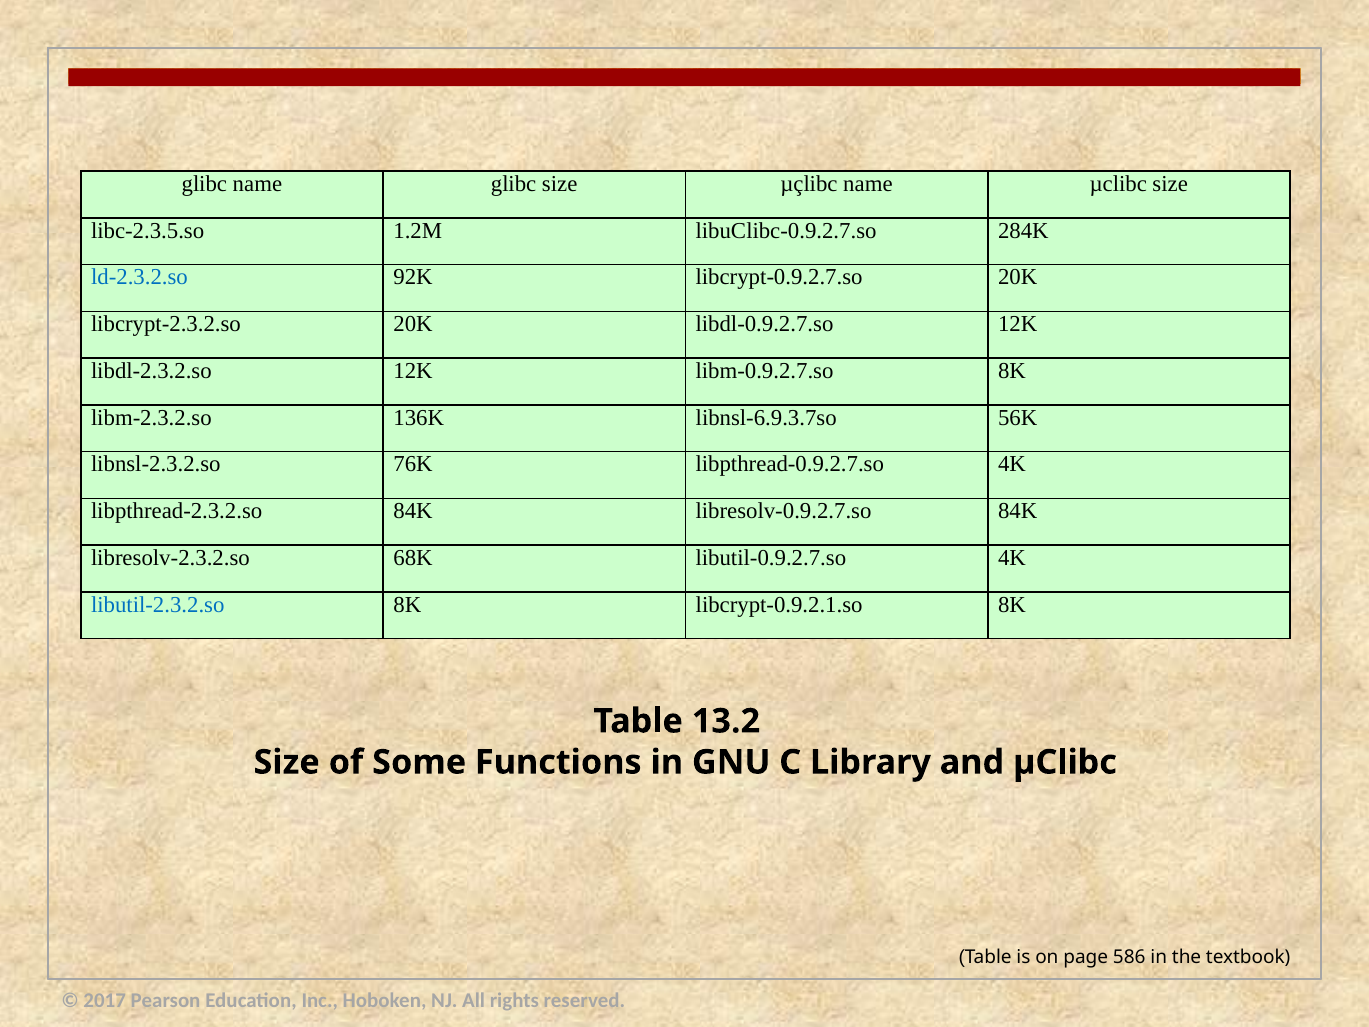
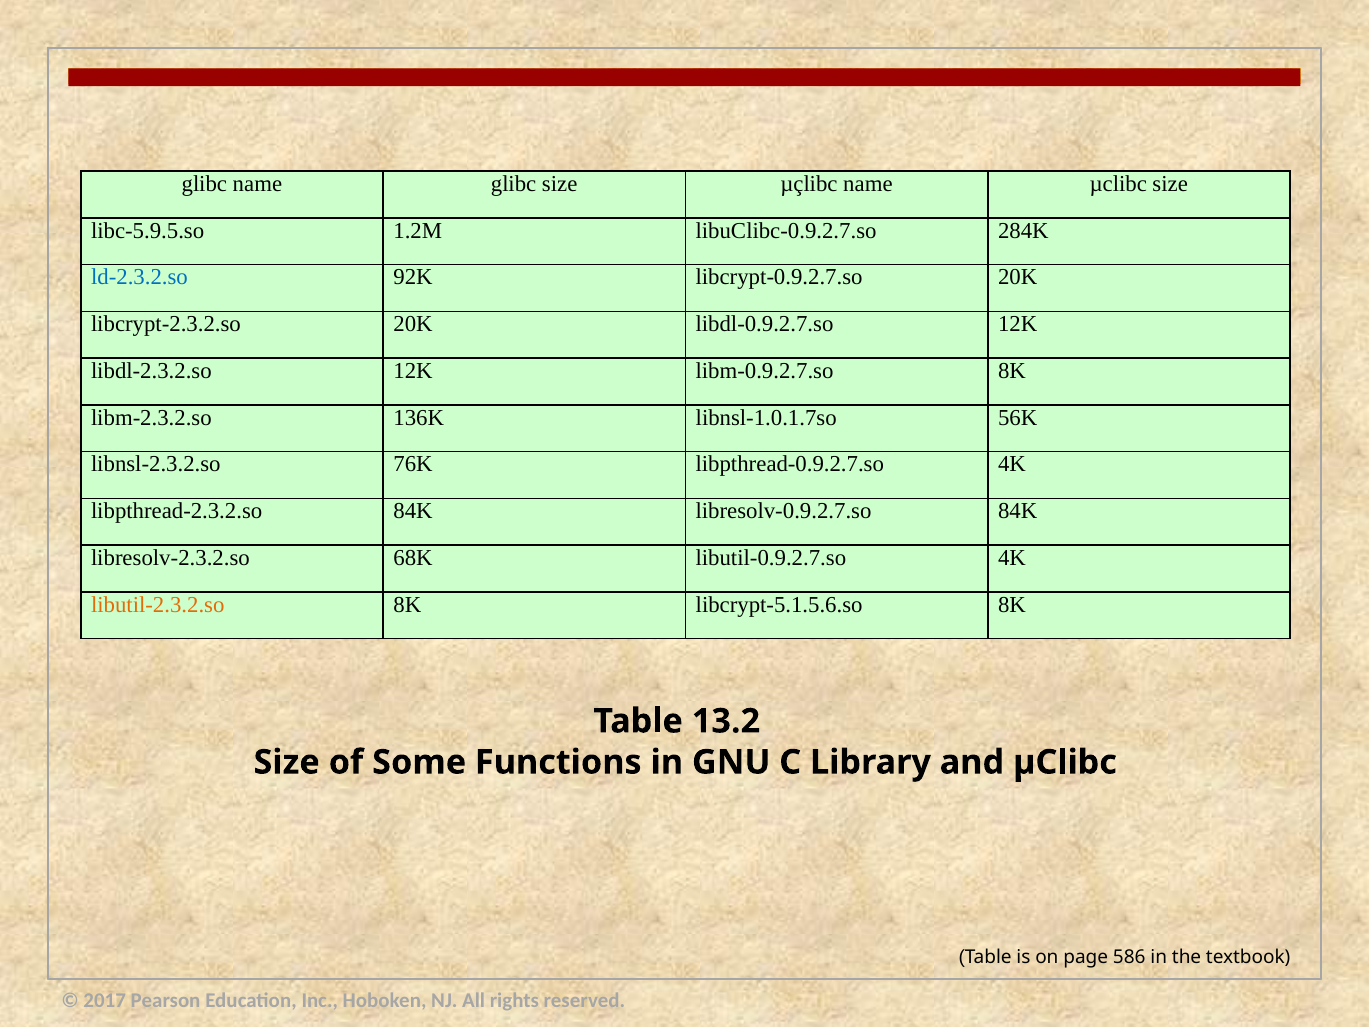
libc-2.3.5.so: libc-2.3.5.so -> libc-5.9.5.so
libnsl-6.9.3.7so: libnsl-6.9.3.7so -> libnsl-1.0.1.7so
libutil-2.3.2.so colour: blue -> orange
libcrypt-0.9.2.1.so: libcrypt-0.9.2.1.so -> libcrypt-5.1.5.6.so
